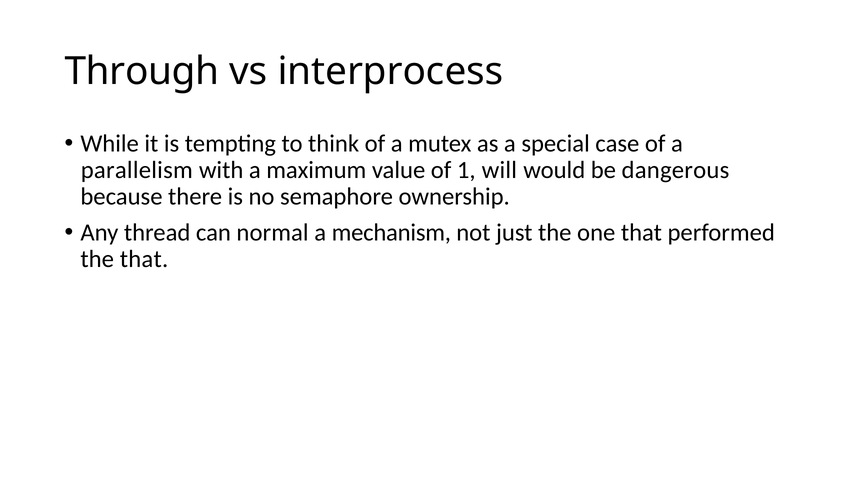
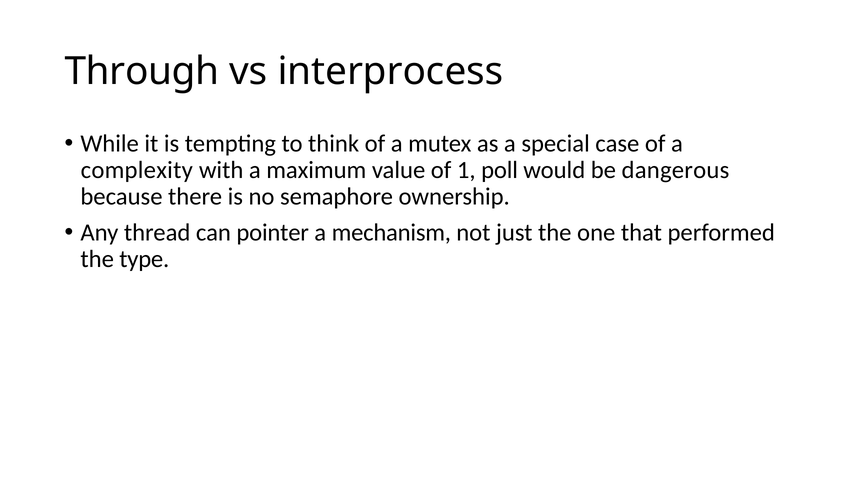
parallelism: parallelism -> complexity
will: will -> poll
normal: normal -> pointer
the that: that -> type
